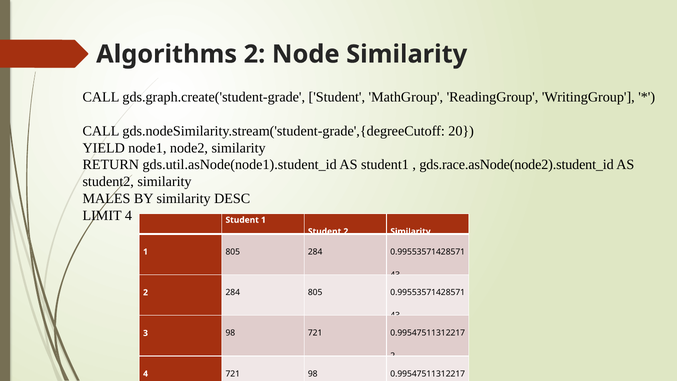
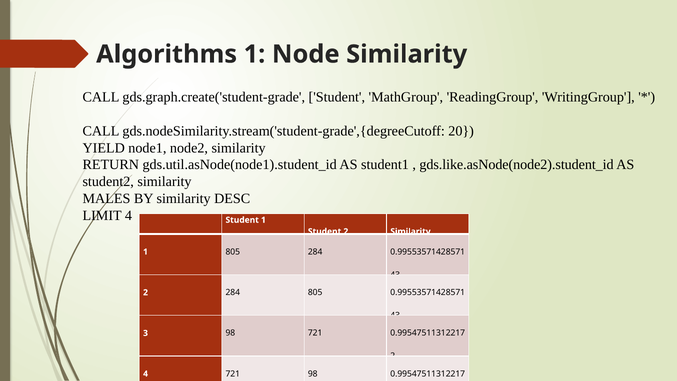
Algorithms 2: 2 -> 1
gds.race.asNode(node2).student_id: gds.race.asNode(node2).student_id -> gds.like.asNode(node2).student_id
